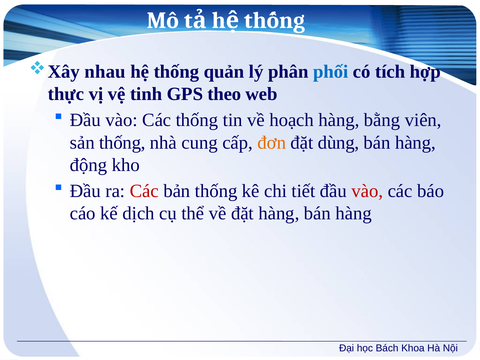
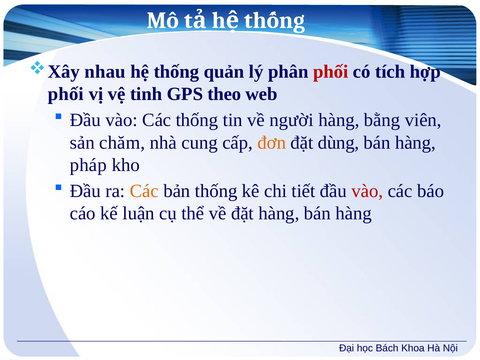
phối at (331, 72) colour: blue -> red
thực at (66, 94): thực -> phối
hoạch: hoạch -> người
sản thống: thống -> chăm
động: động -> pháp
Các at (144, 191) colour: red -> orange
dịch: dịch -> luận
